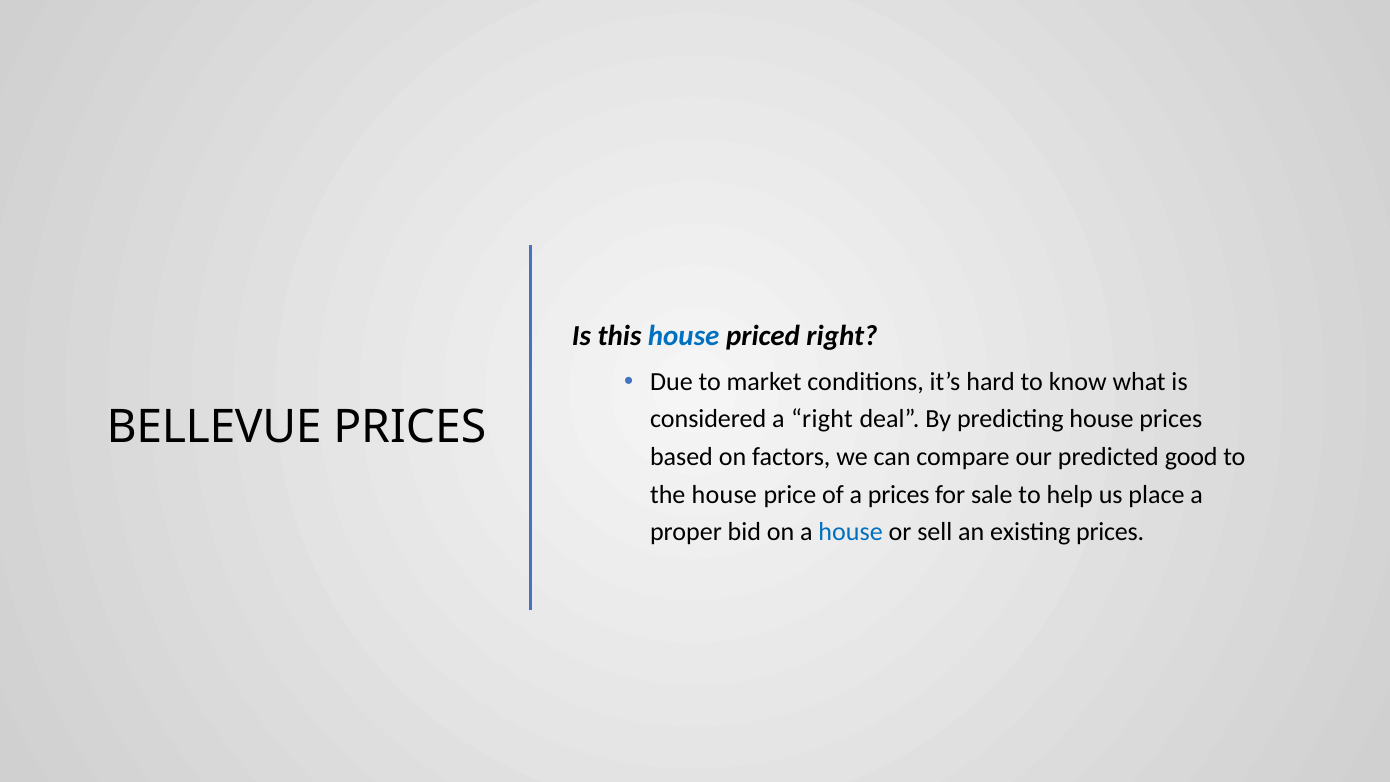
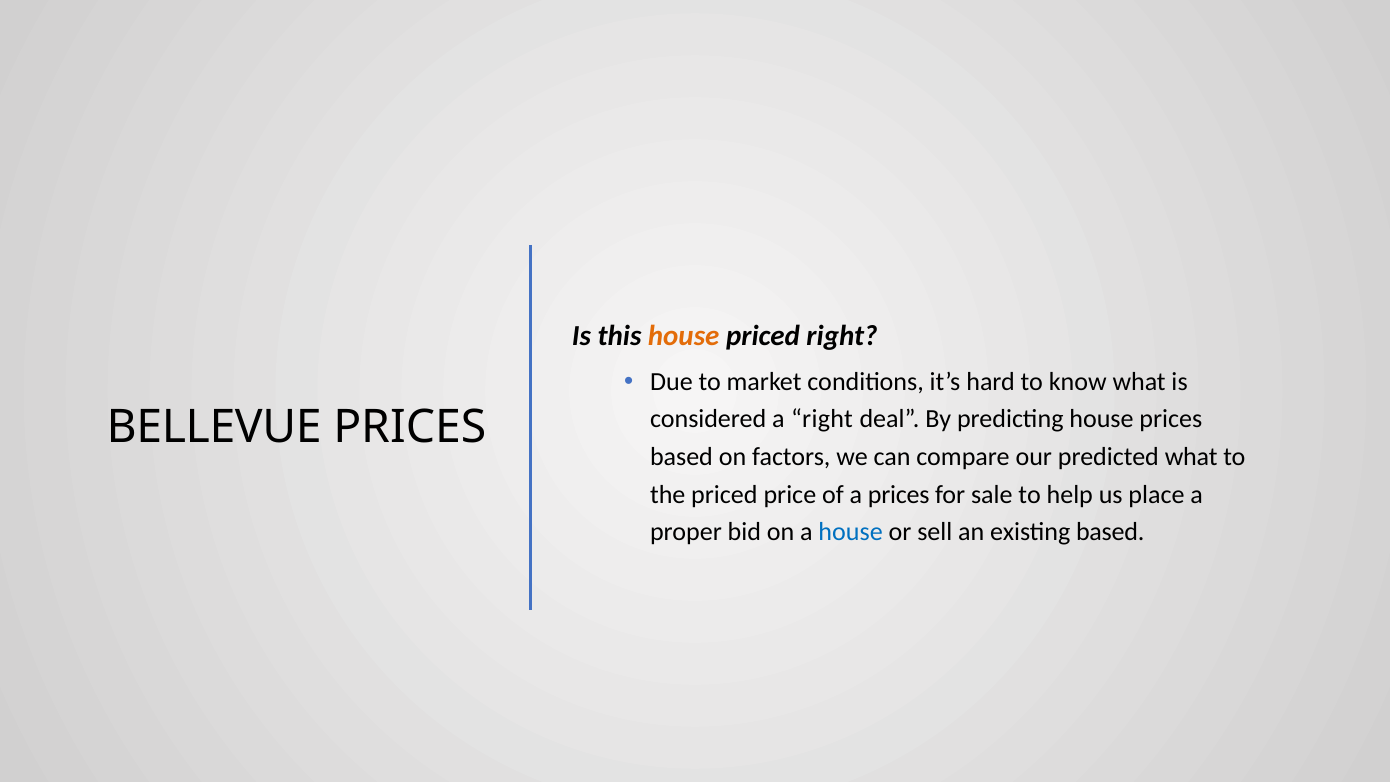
house at (684, 336) colour: blue -> orange
predicted good: good -> what
the house: house -> priced
existing prices: prices -> based
